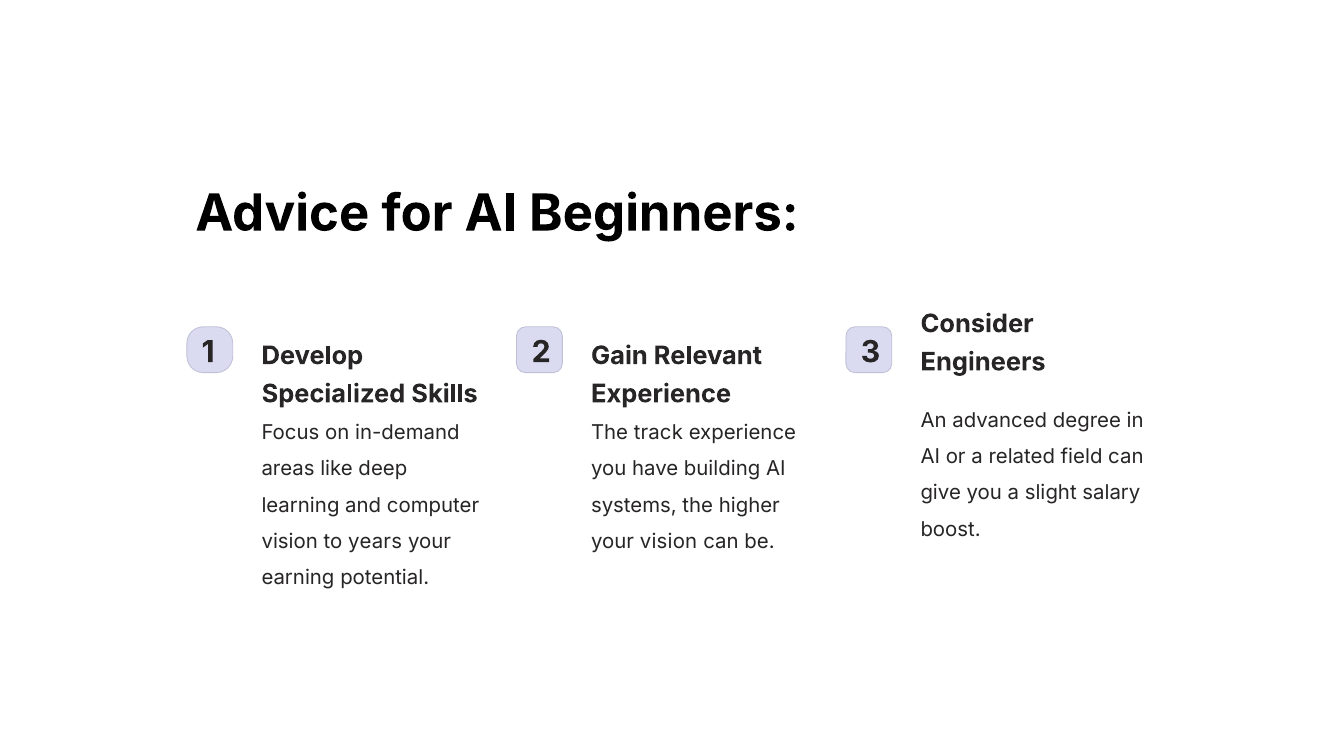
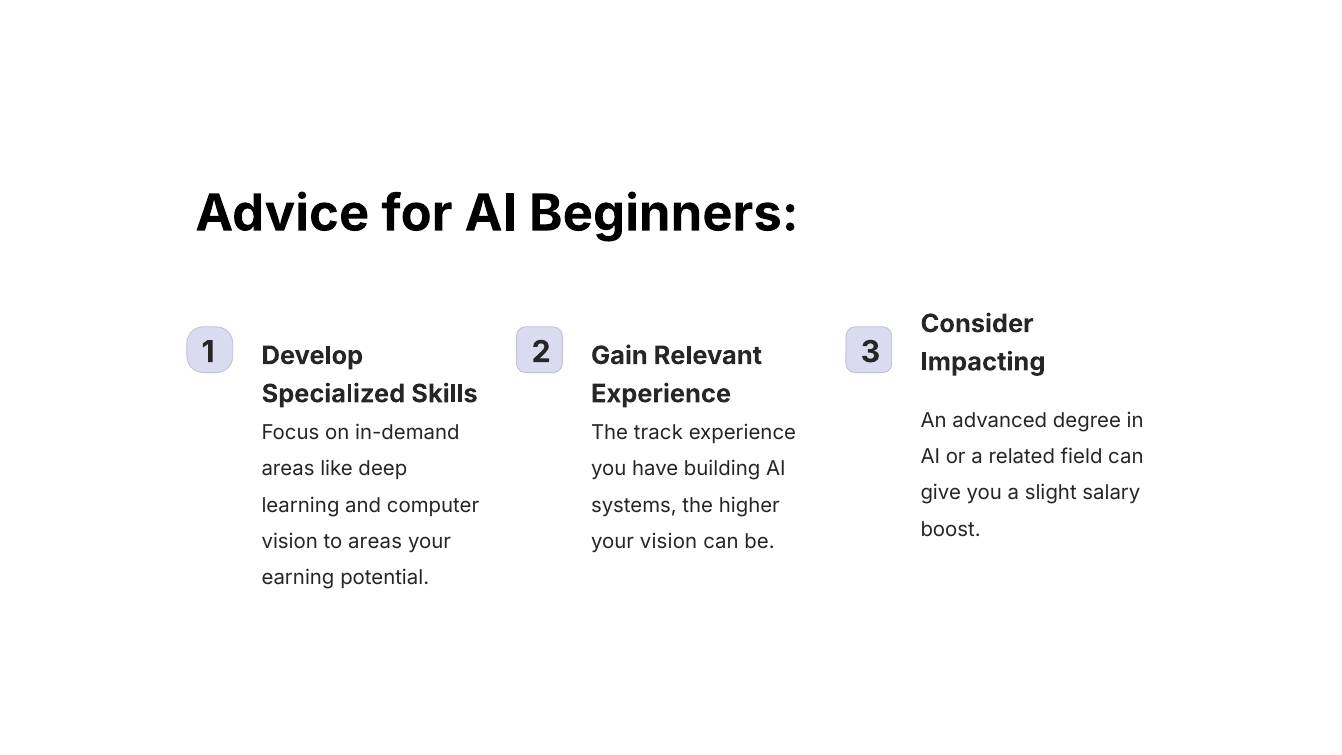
Engineers: Engineers -> Impacting
to years: years -> areas
